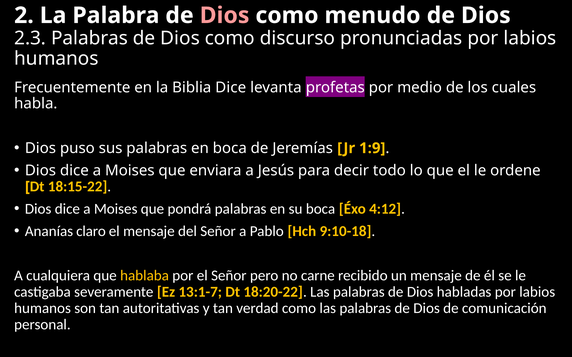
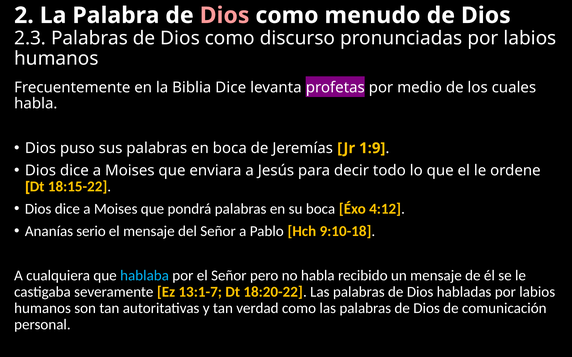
claro: claro -> serio
hablaba colour: yellow -> light blue
no carne: carne -> habla
